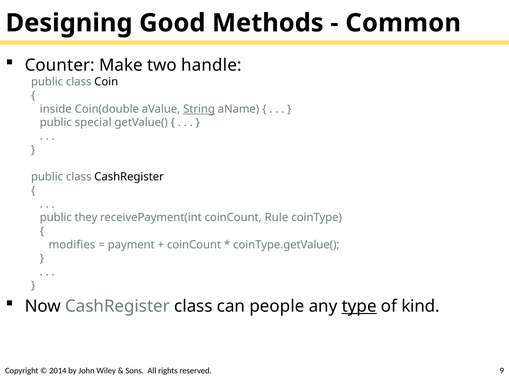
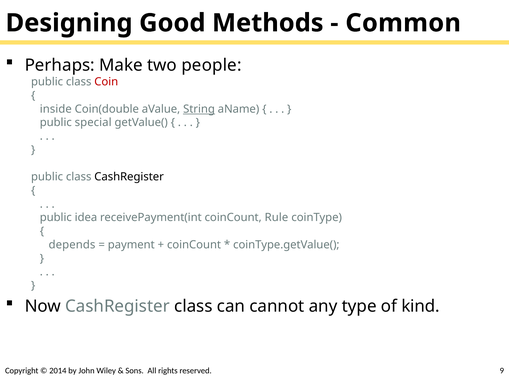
Counter: Counter -> Perhaps
handle: handle -> people
Coin colour: black -> red
they: they -> idea
modifies: modifies -> depends
people: people -> cannot
type underline: present -> none
